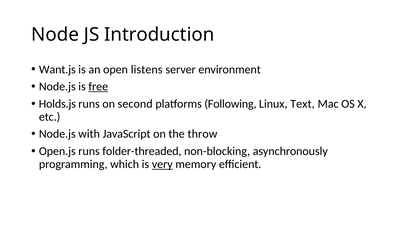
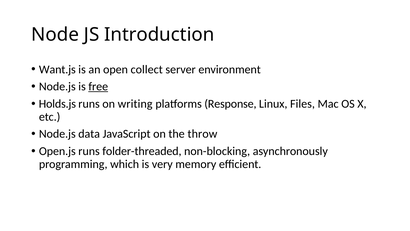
listens: listens -> collect
second: second -> writing
Following: Following -> Response
Text: Text -> Files
with: with -> data
very underline: present -> none
